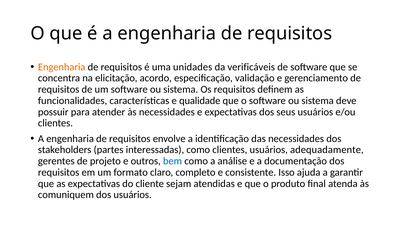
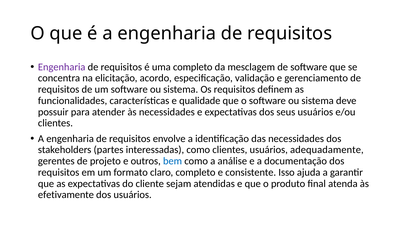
Engenharia at (62, 67) colour: orange -> purple
uma unidades: unidades -> completo
verificáveis: verificáveis -> mesclagem
comuniquem: comuniquem -> efetivamente
